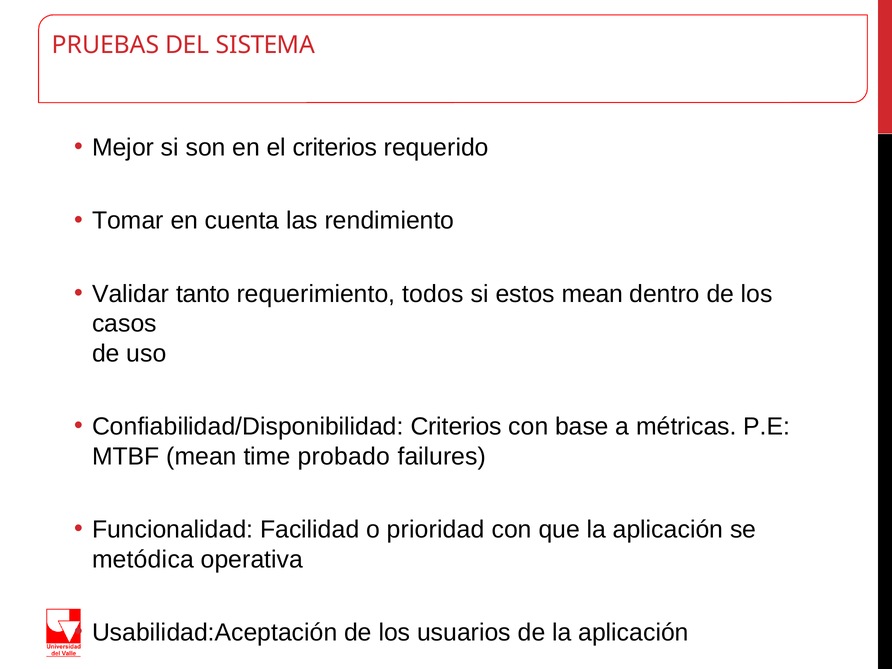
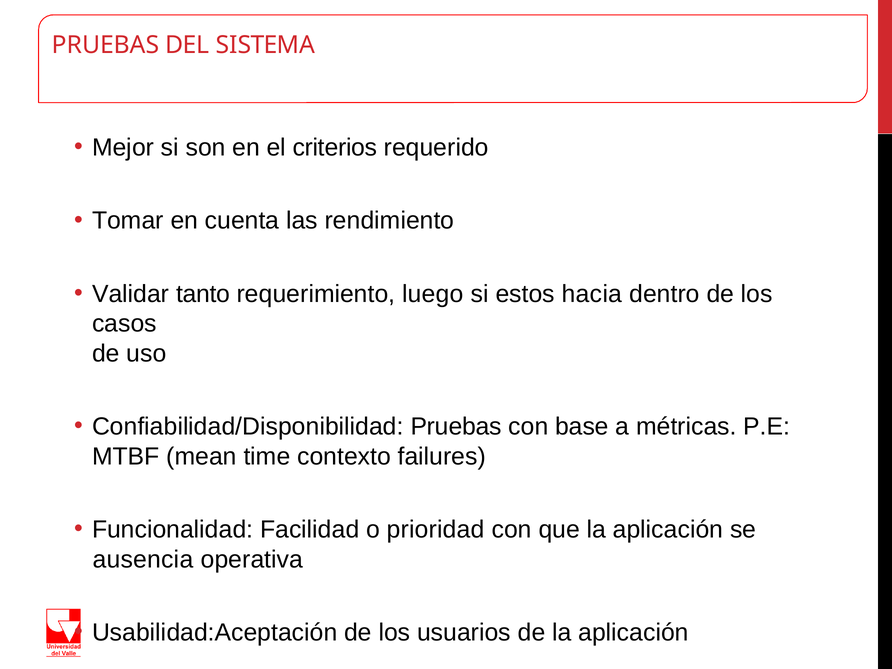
todos: todos -> luego
estos mean: mean -> hacia
Confiabilidad/Disponibilidad Criterios: Criterios -> Pruebas
probado: probado -> contexto
metódica: metódica -> ausencia
